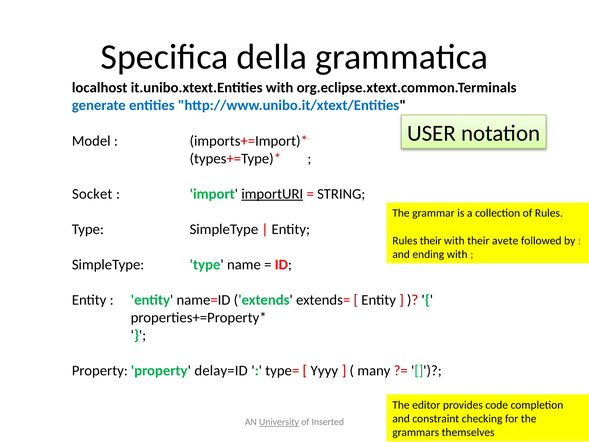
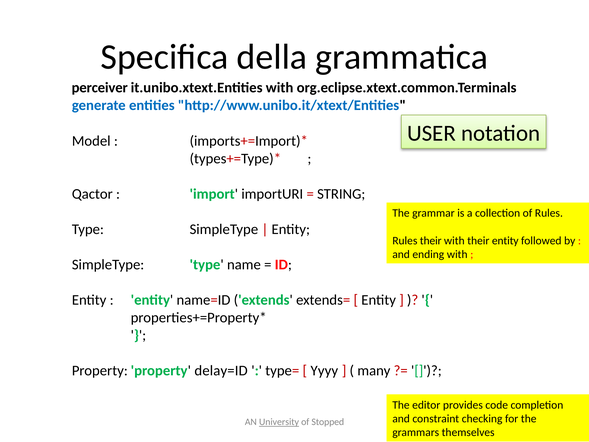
localhost: localhost -> perceiver
Socket: Socket -> Qactor
importURI underline: present -> none
their avete: avete -> entity
Inserted: Inserted -> Stopped
